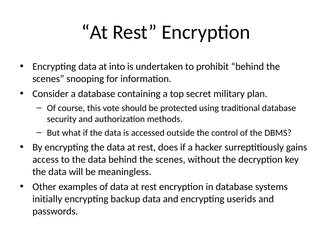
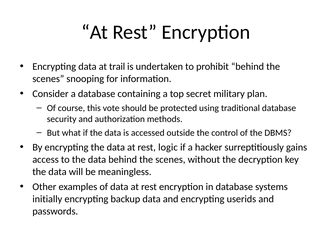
into: into -> trail
does: does -> logic
